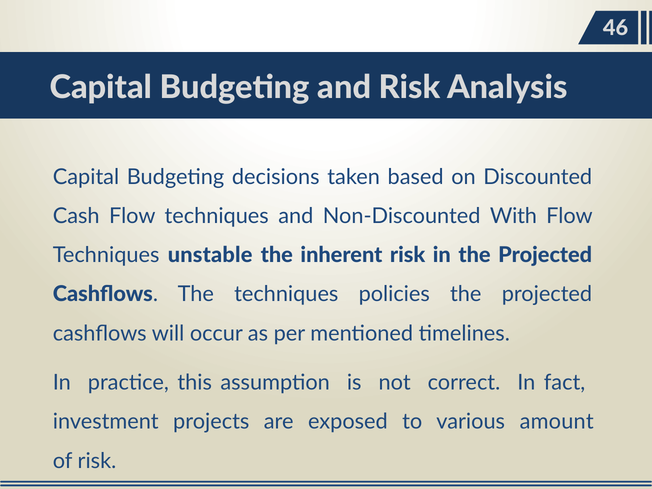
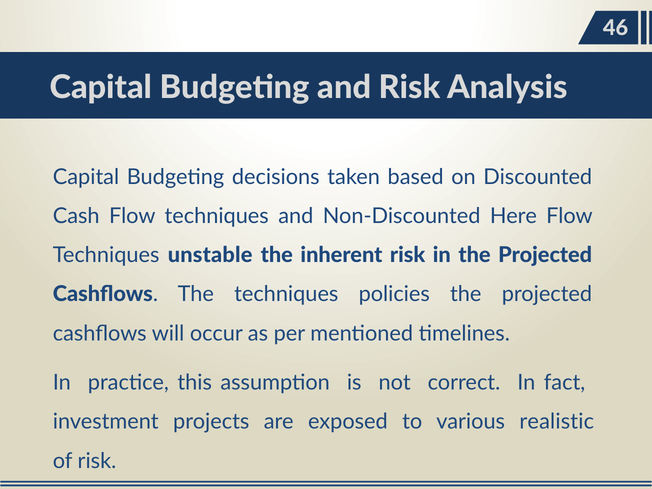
With: With -> Here
amount: amount -> realistic
